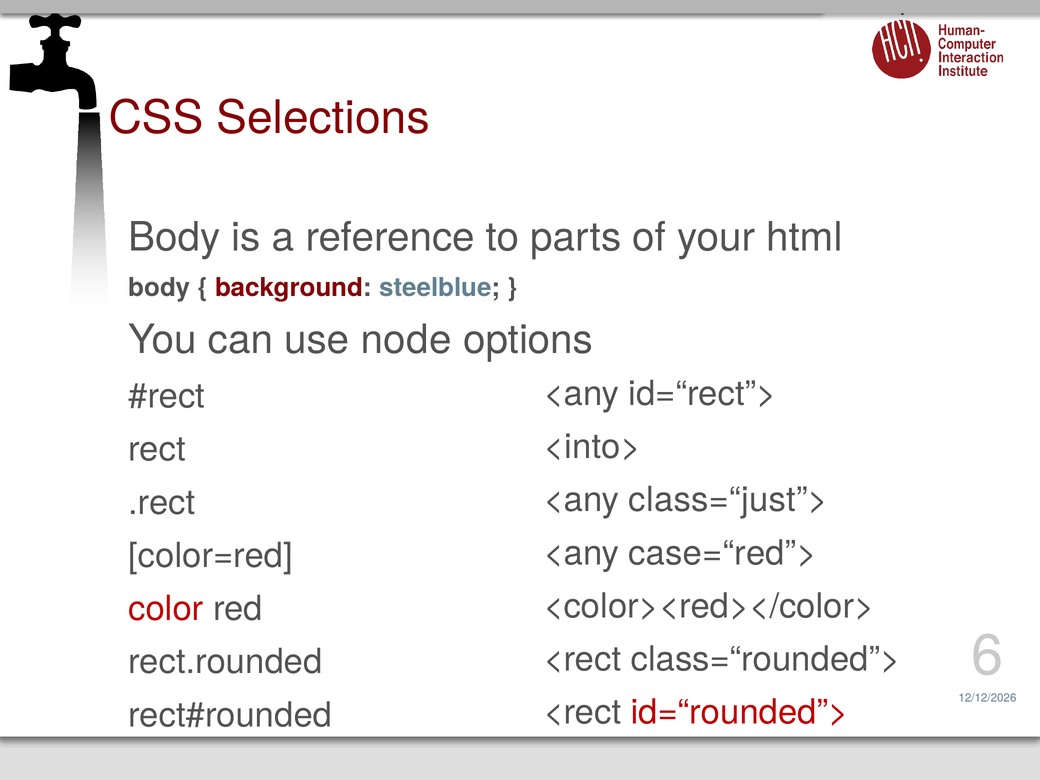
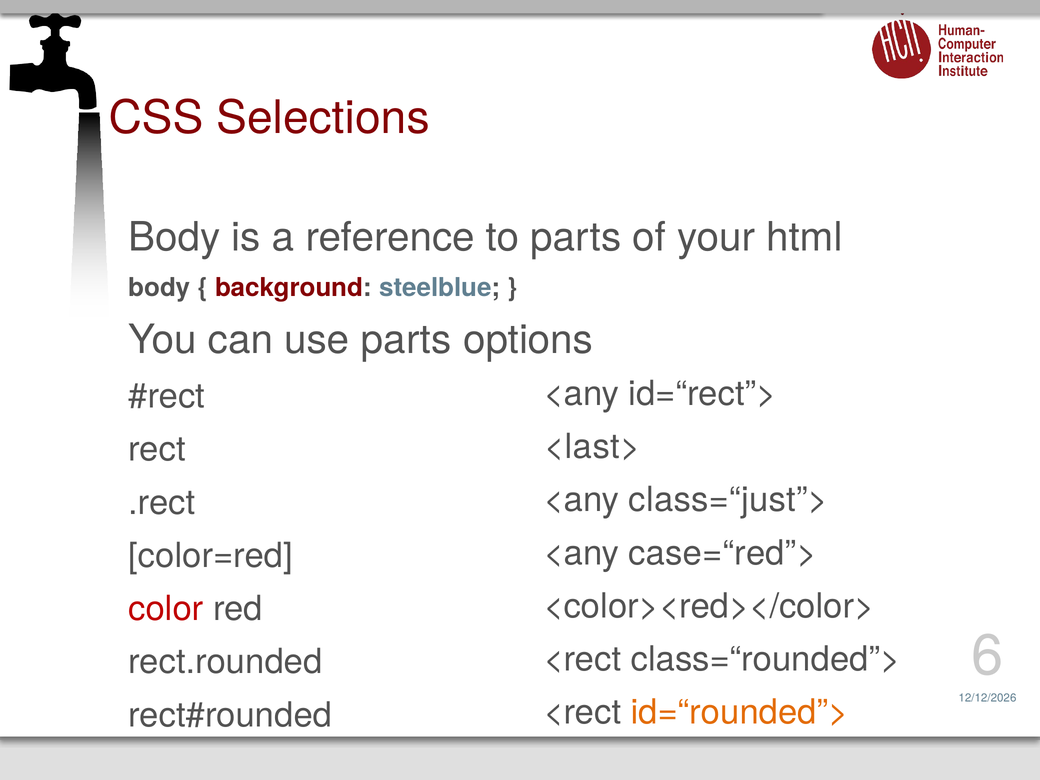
use node: node -> parts
<into>: <into> -> <last>
id=“rounded”> colour: red -> orange
